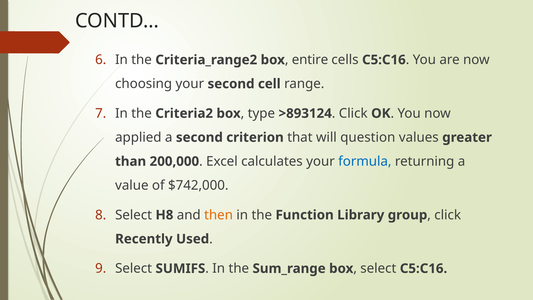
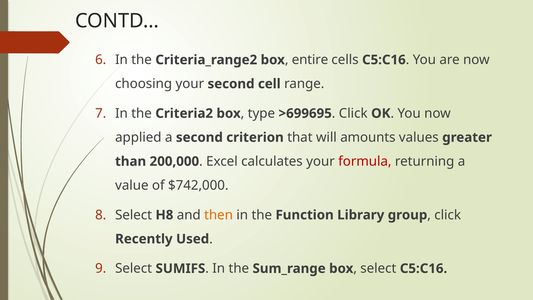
>893124: >893124 -> >699695
question: question -> amounts
formula colour: blue -> red
